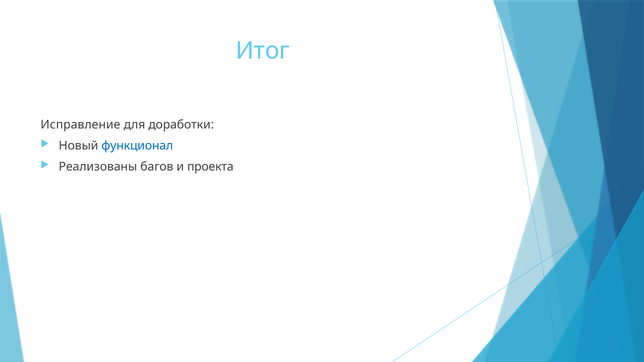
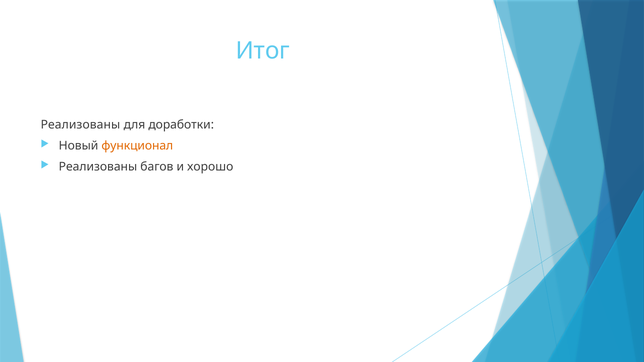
Исправление at (80, 125): Исправление -> Реализованы
функционал colour: blue -> orange
проекта: проекта -> хорошо
